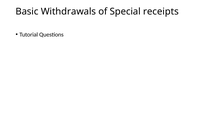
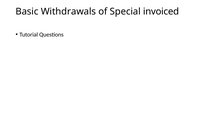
receipts: receipts -> invoiced
